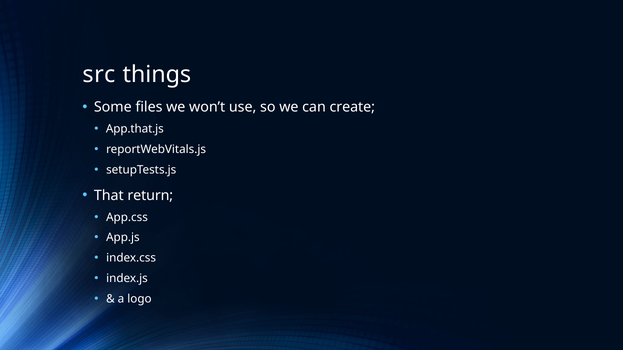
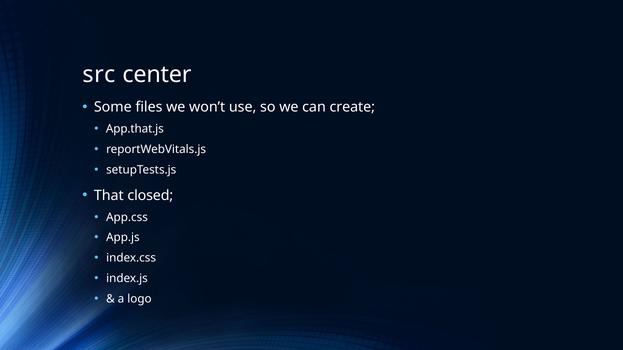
things: things -> center
return: return -> closed
